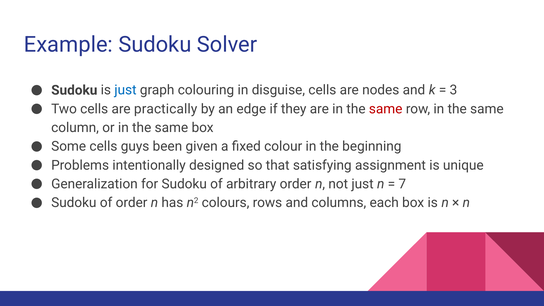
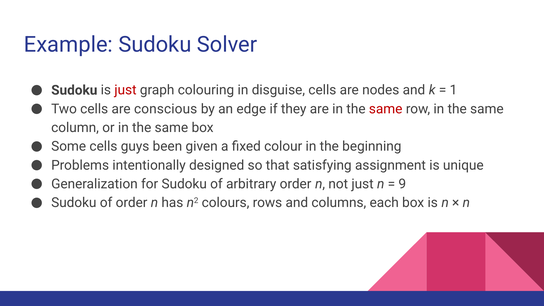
just at (125, 90) colour: blue -> red
3: 3 -> 1
practically: practically -> conscious
7: 7 -> 9
